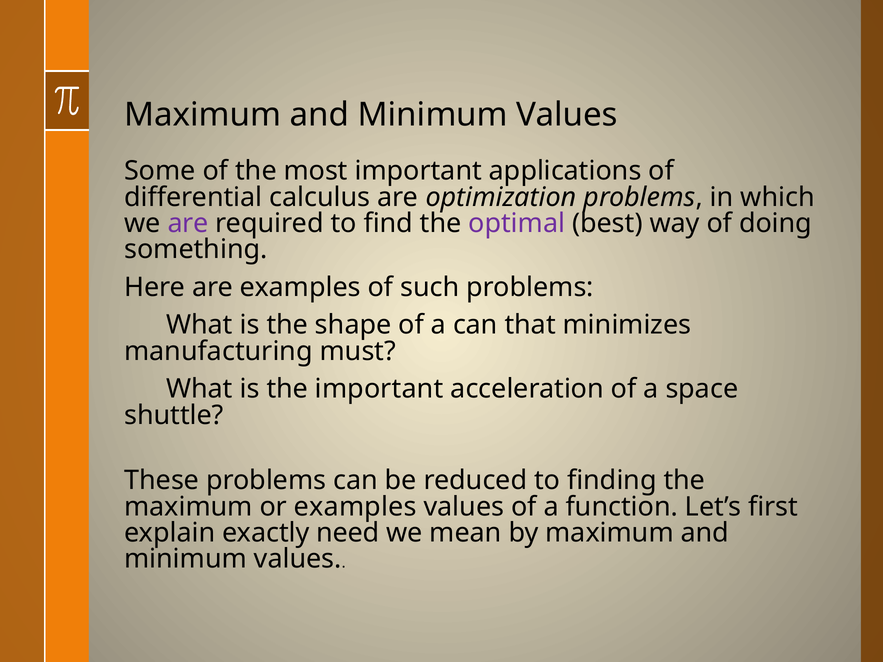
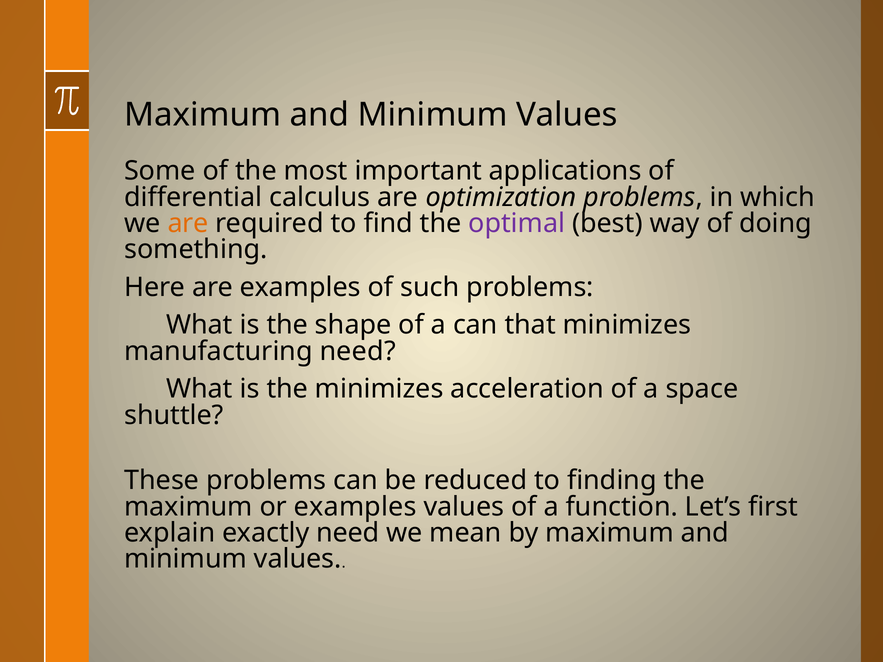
are at (188, 223) colour: purple -> orange
manufacturing must: must -> need
the important: important -> minimizes
